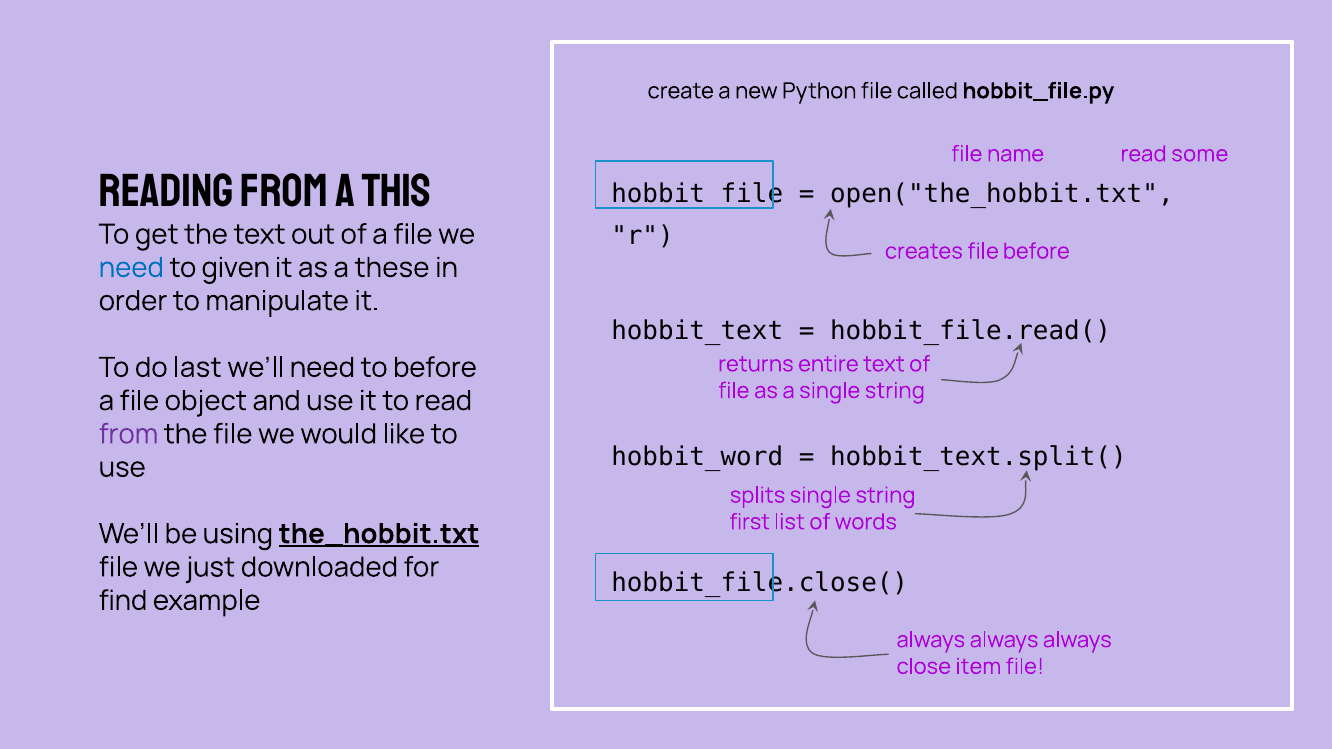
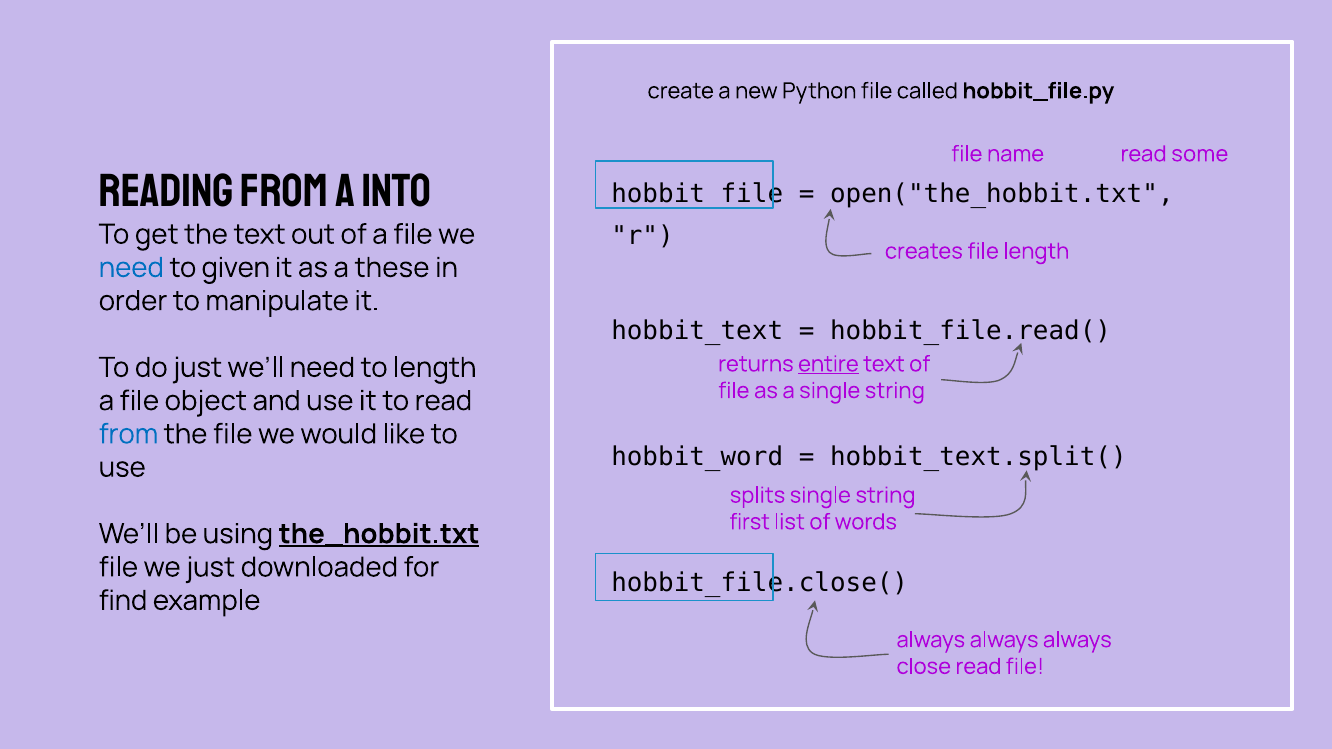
This: This -> Into
file before: before -> length
entire underline: none -> present
do last: last -> just
to before: before -> length
from at (128, 434) colour: purple -> blue
close item: item -> read
